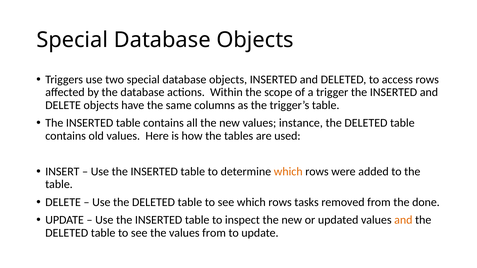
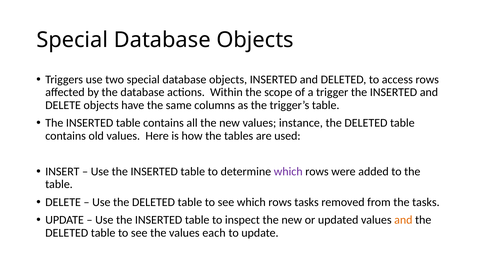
which at (288, 172) colour: orange -> purple
the done: done -> tasks
values from: from -> each
